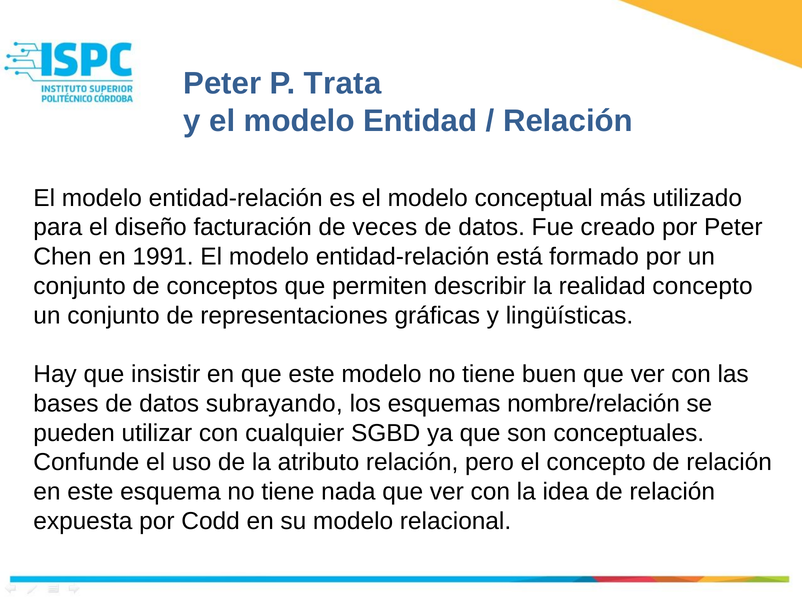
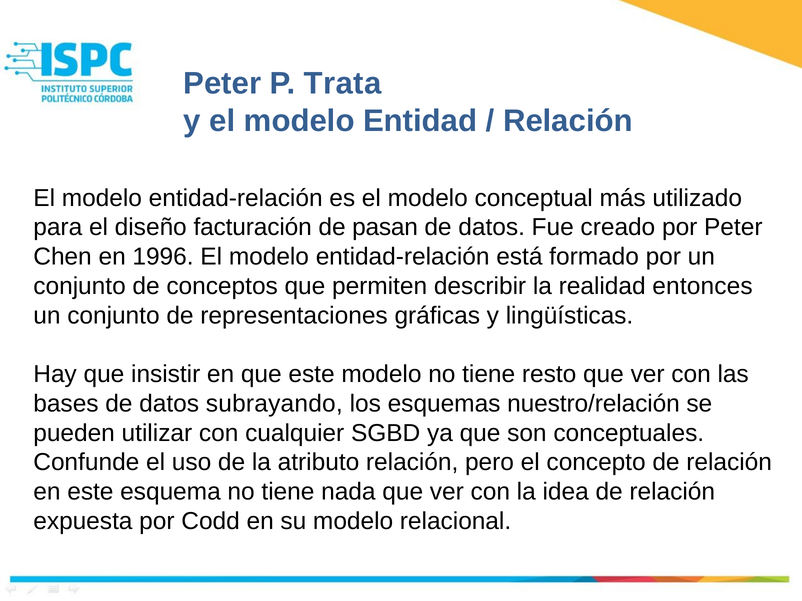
veces: veces -> pasan
1991: 1991 -> 1996
realidad concepto: concepto -> entonces
buen: buen -> resto
nombre/relación: nombre/relación -> nuestro/relación
